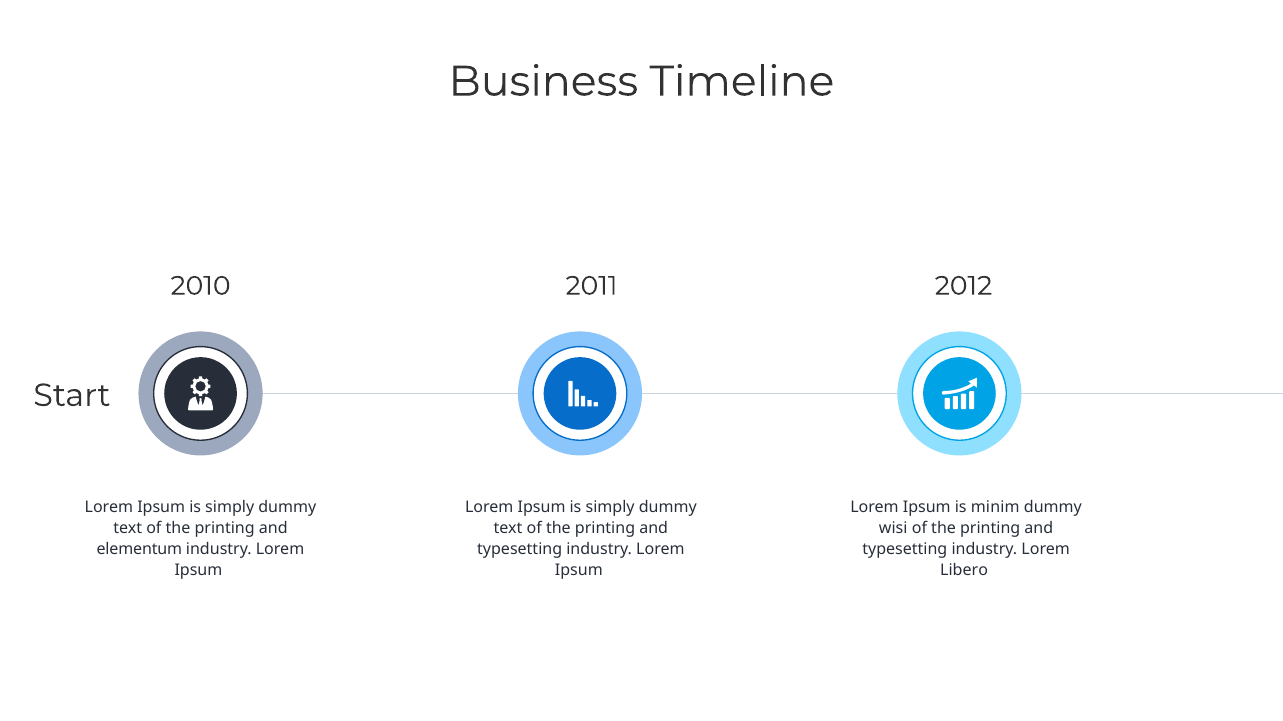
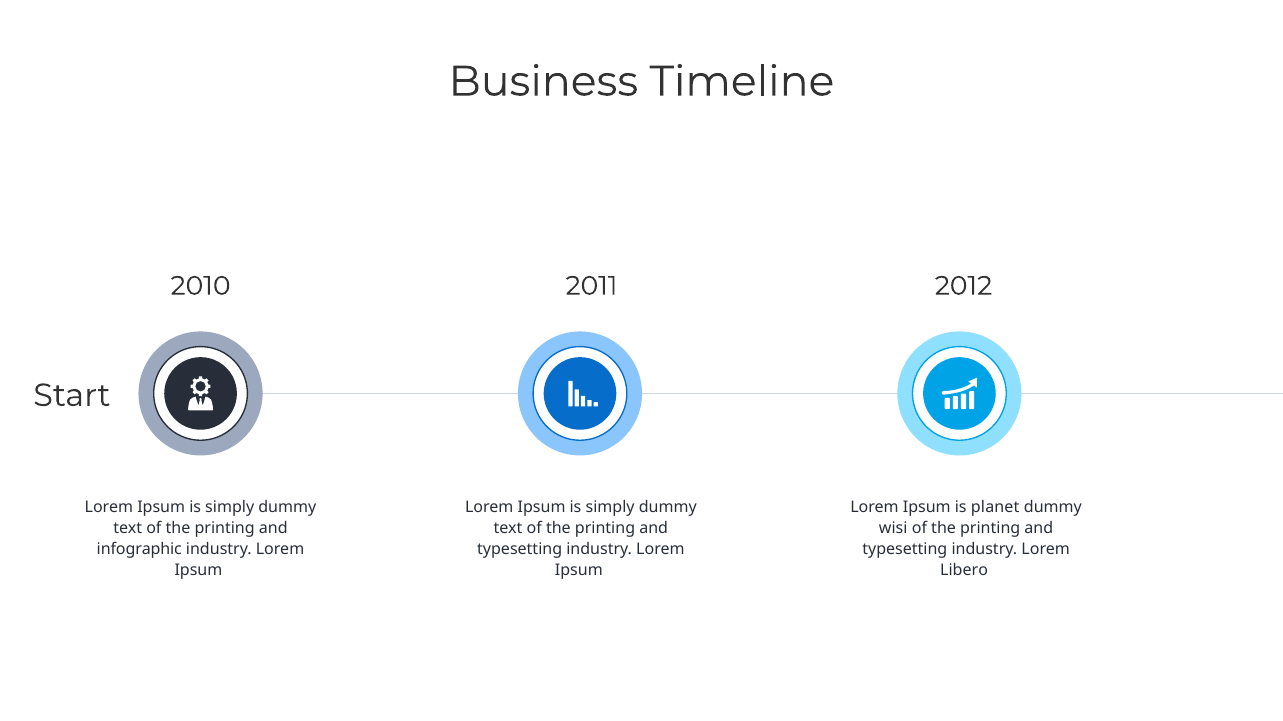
minim: minim -> planet
elementum: elementum -> infographic
